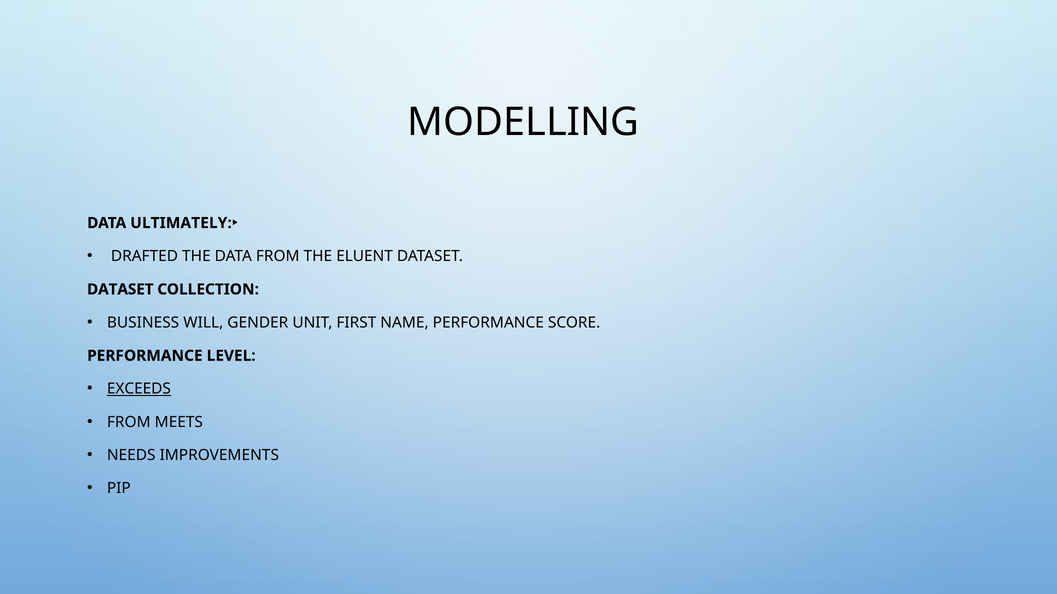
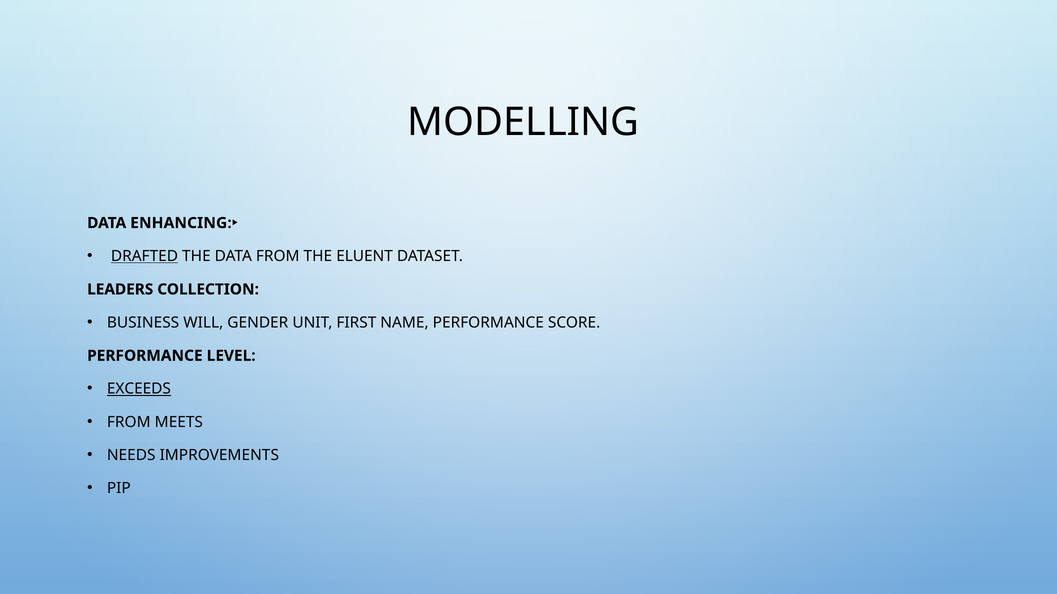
ULTIMATELY:‣: ULTIMATELY:‣ -> ENHANCING:‣
DRAFTED underline: none -> present
DATASET at (120, 290): DATASET -> LEADERS
